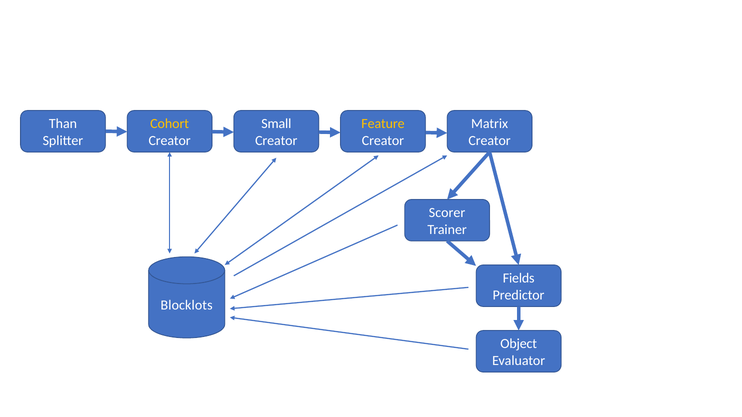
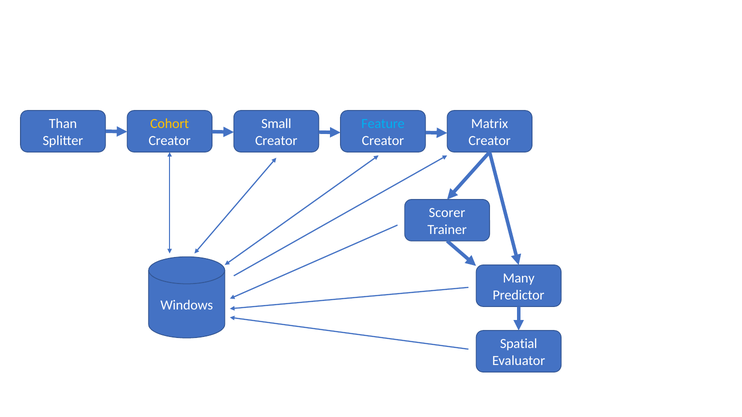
Feature colour: yellow -> light blue
Fields: Fields -> Many
Blocklots: Blocklots -> Windows
Object: Object -> Spatial
